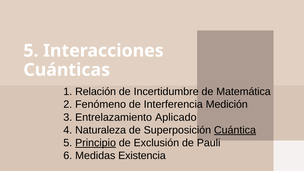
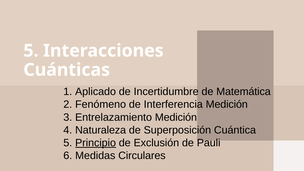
Relación: Relación -> Aplicado
Entrelazamiento Aplicado: Aplicado -> Medición
Cuántica underline: present -> none
Existencia: Existencia -> Circulares
